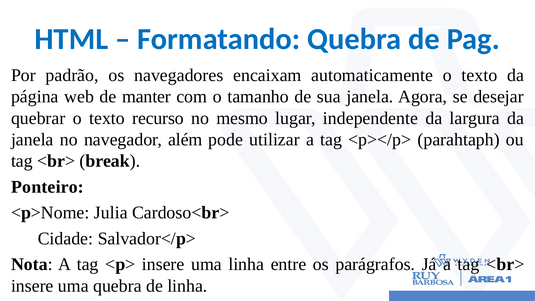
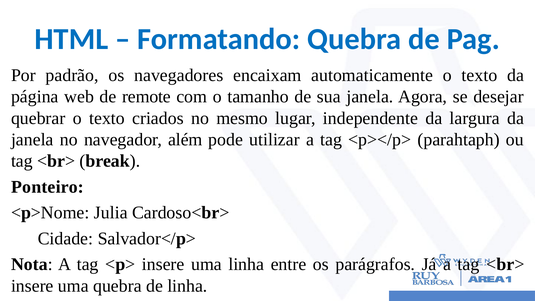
manter: manter -> remote
recurso: recurso -> criados
